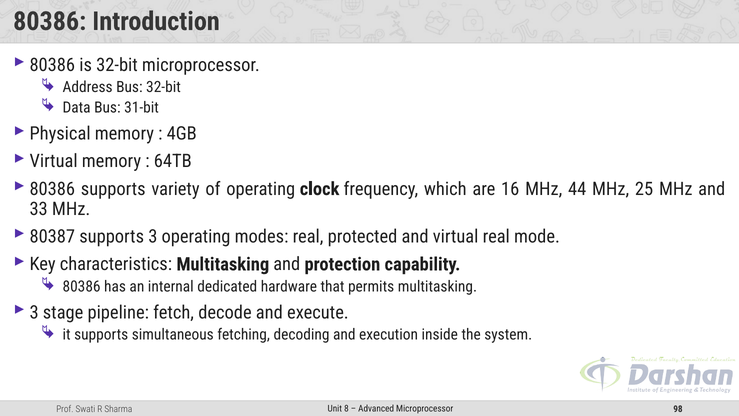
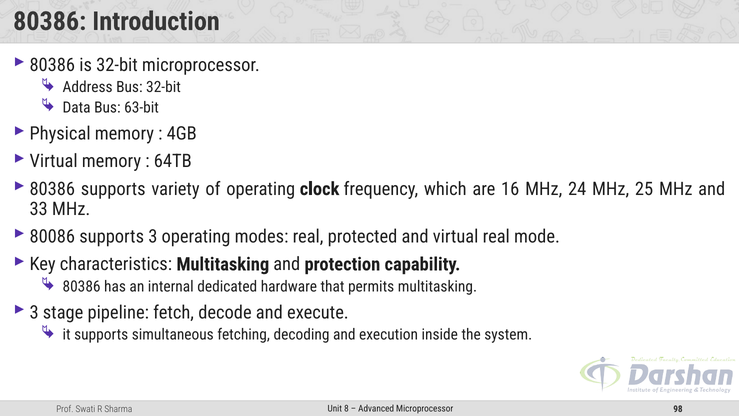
31-bit: 31-bit -> 63-bit
44: 44 -> 24
80387: 80387 -> 80086
